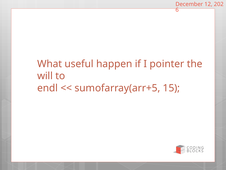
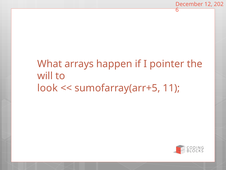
useful: useful -> arrays
endl: endl -> look
15: 15 -> 11
